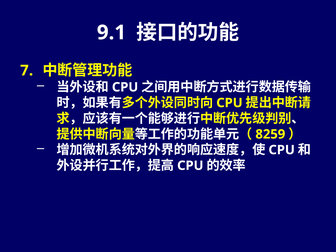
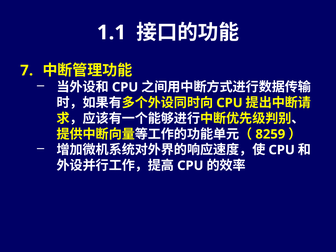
9.1: 9.1 -> 1.1
